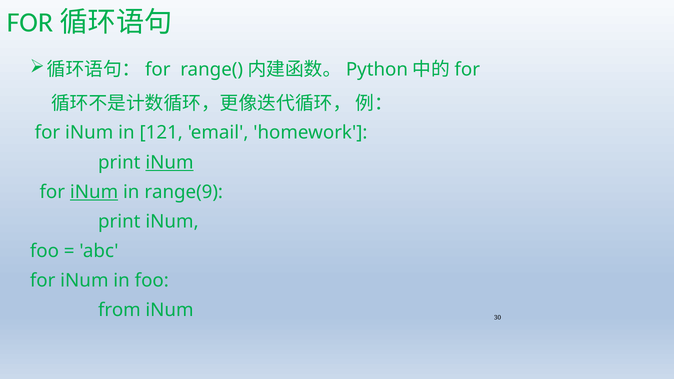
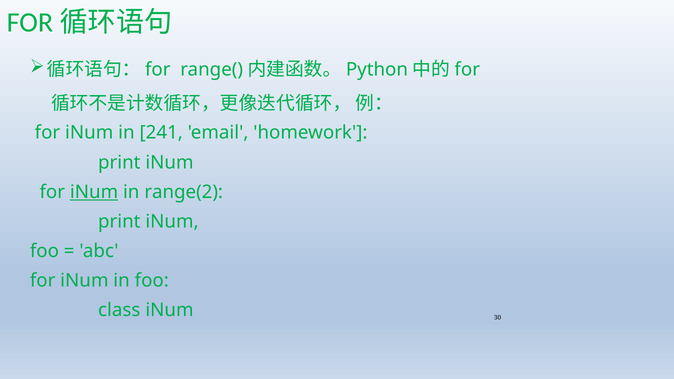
121: 121 -> 241
iNum at (169, 162) underline: present -> none
range(9: range(9 -> range(2
from: from -> class
